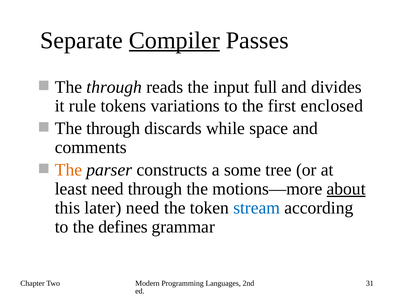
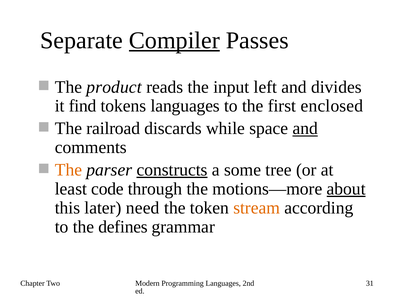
through at (114, 87): through -> product
full: full -> left
rule: rule -> find
tokens variations: variations -> languages
through at (113, 128): through -> railroad
and at (305, 128) underline: none -> present
constructs underline: none -> present
least need: need -> code
stream colour: blue -> orange
